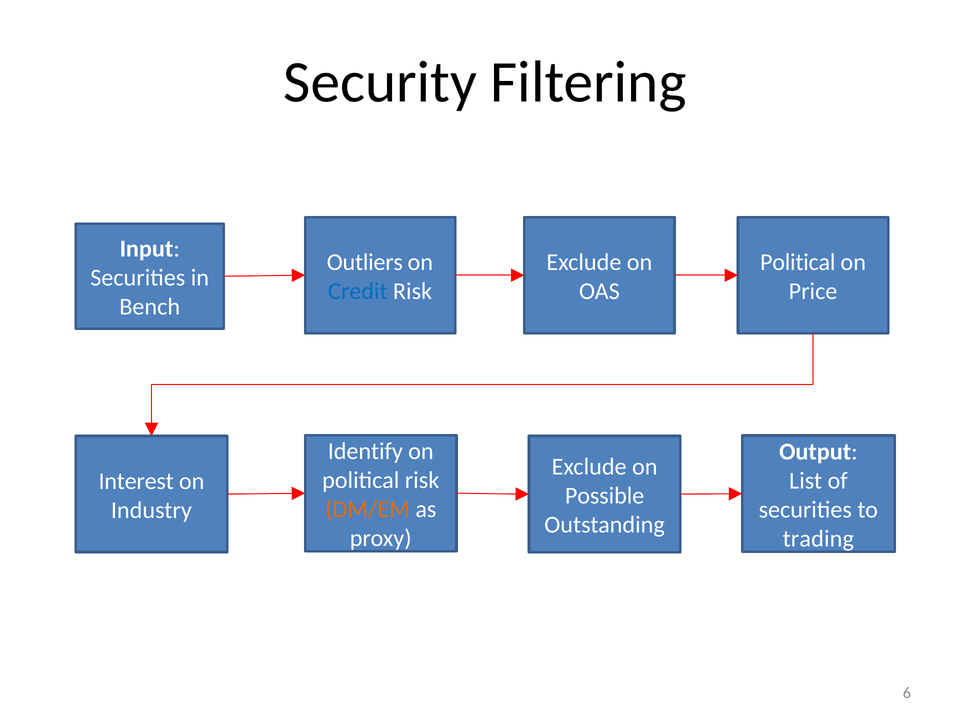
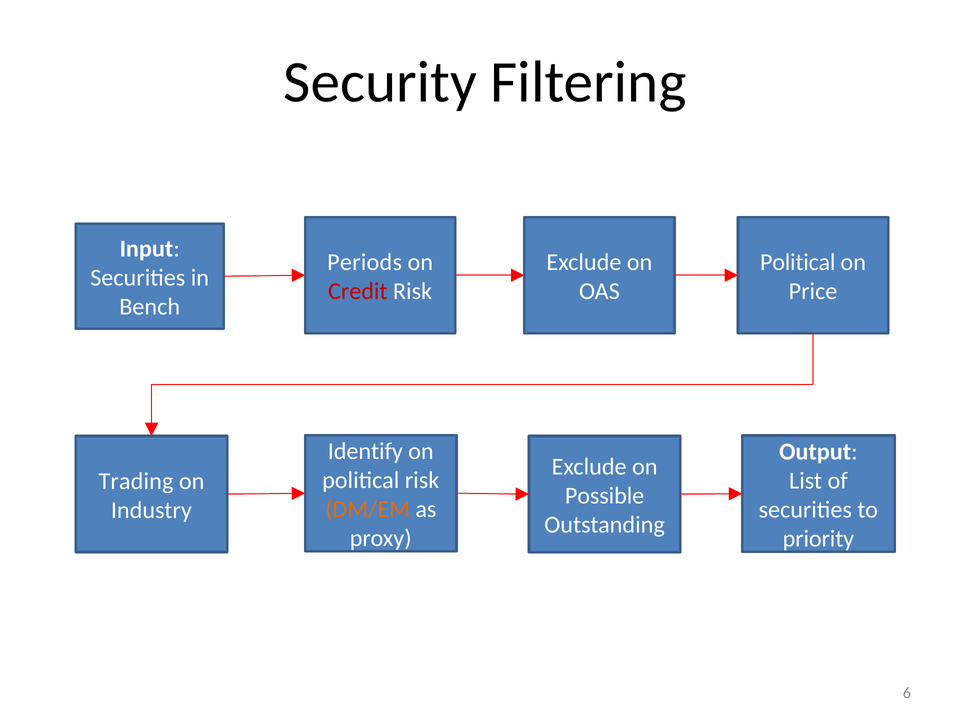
Outliers: Outliers -> Periods
Credit colour: blue -> red
Interest: Interest -> Trading
trading: trading -> priority
